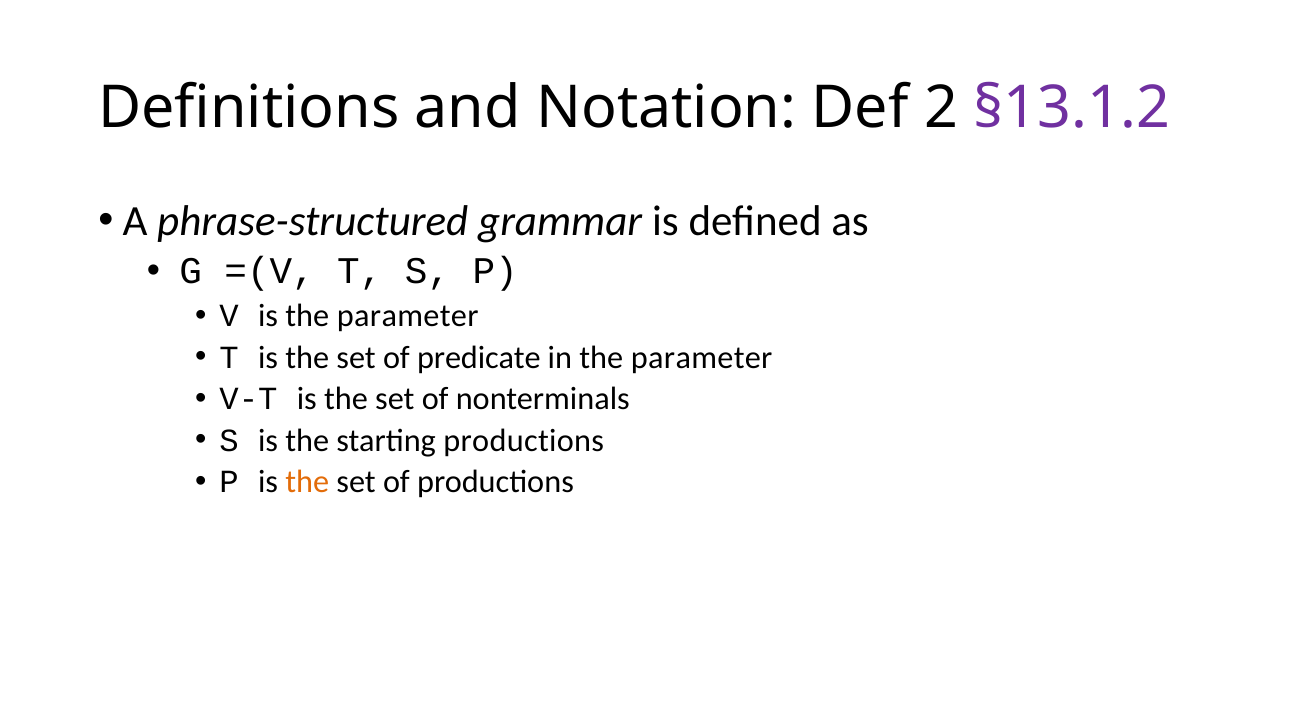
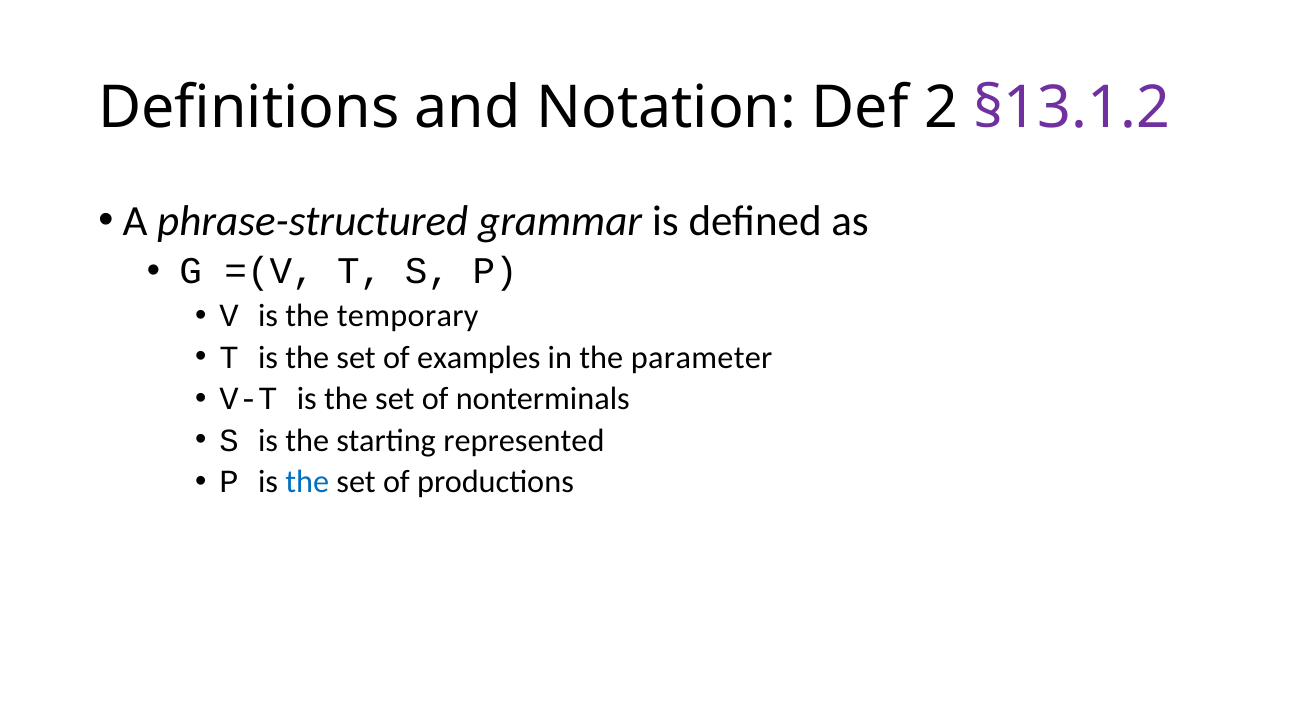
is the parameter: parameter -> temporary
predicate: predicate -> examples
starting productions: productions -> represented
the at (307, 482) colour: orange -> blue
